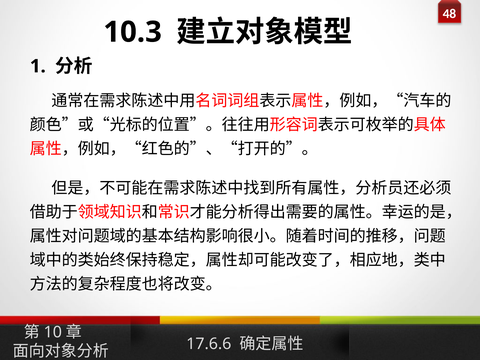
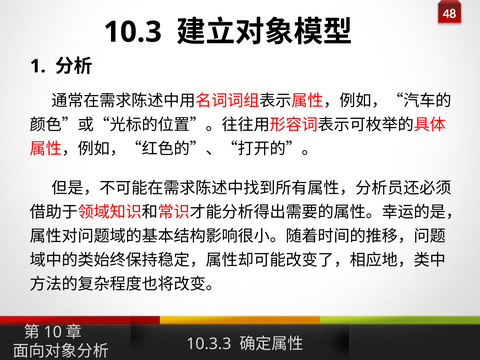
17.6.6: 17.6.6 -> 10.3.3
